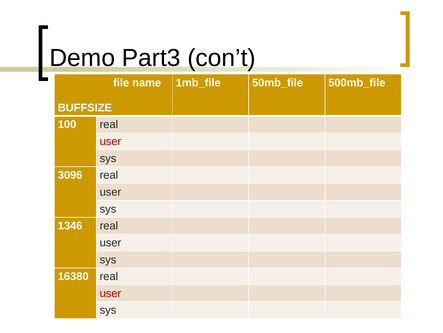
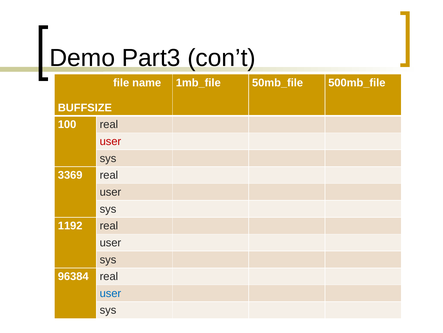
3096: 3096 -> 3369
1346: 1346 -> 1192
16380: 16380 -> 96384
user at (110, 293) colour: red -> blue
